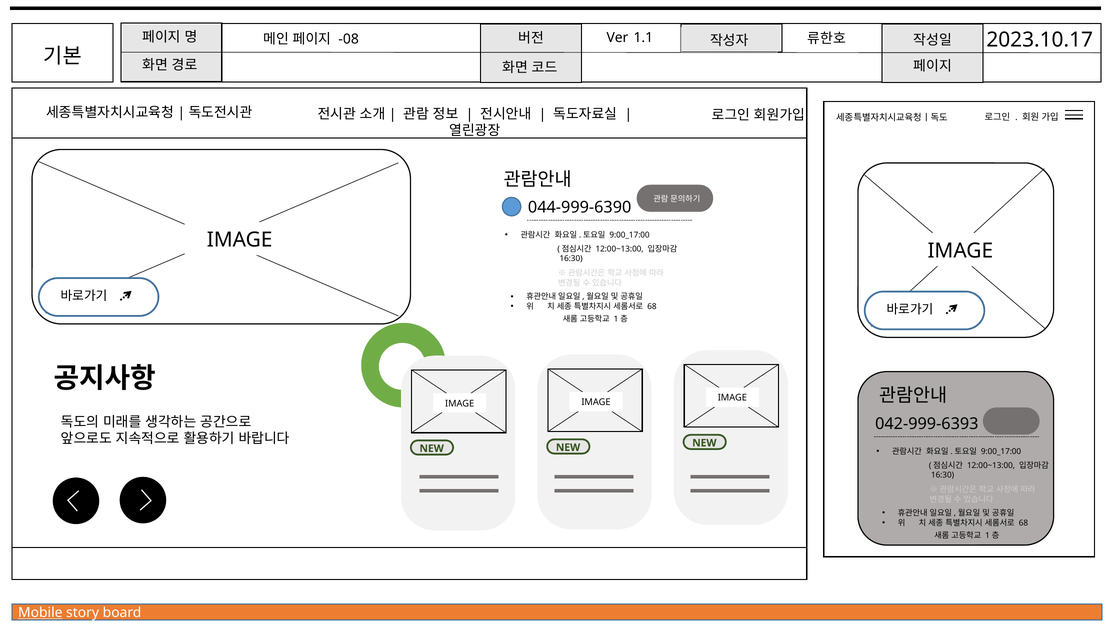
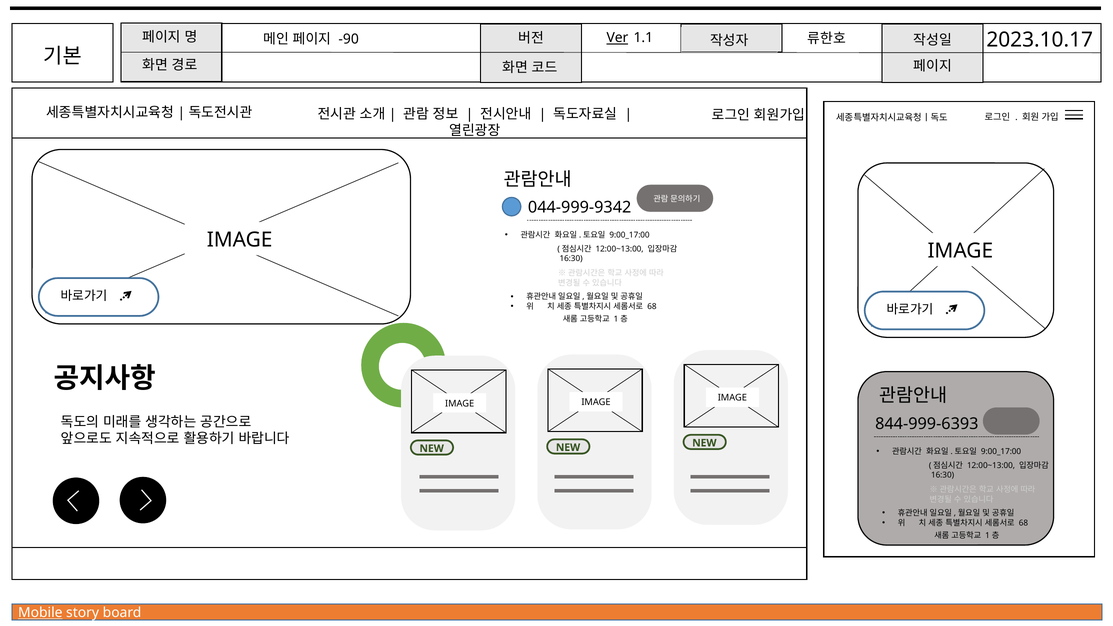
-08: -08 -> -90
Ver underline: none -> present
044-999-6390: 044-999-6390 -> 044-999-9342
042-999-6393: 042-999-6393 -> 844-999-6393
